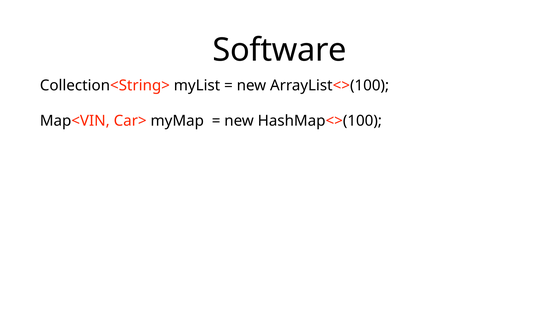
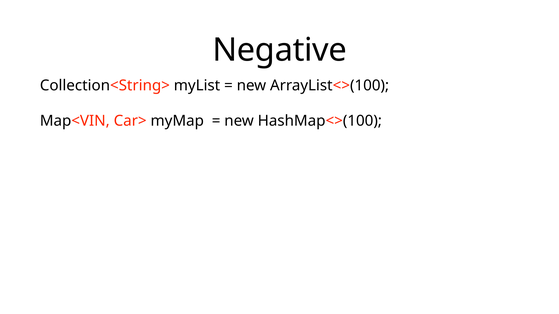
Software: Software -> Negative
